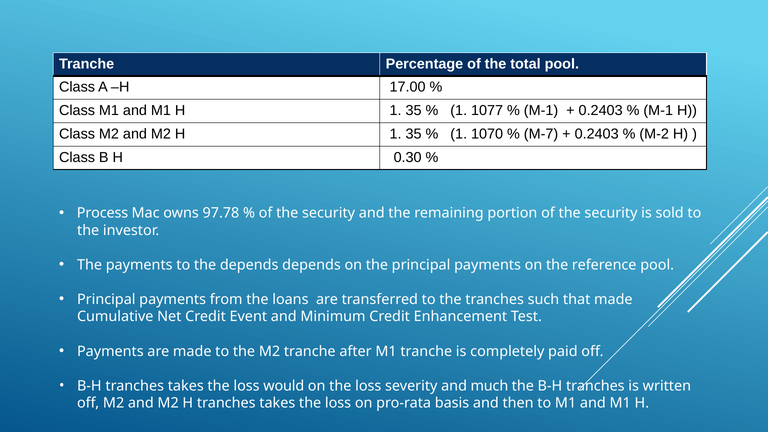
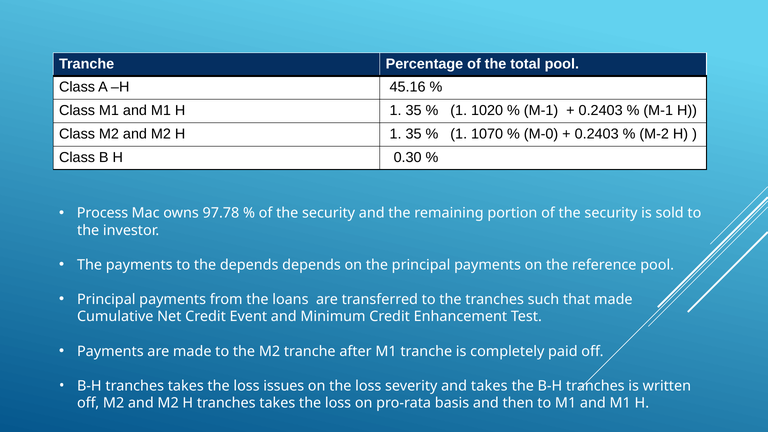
17.00: 17.00 -> 45.16
1077: 1077 -> 1020
M-7: M-7 -> M-0
would: would -> issues
and much: much -> takes
